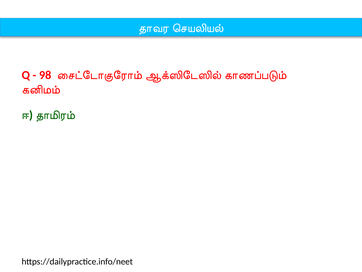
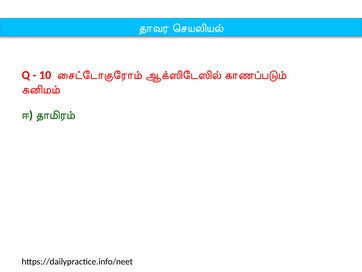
98: 98 -> 10
